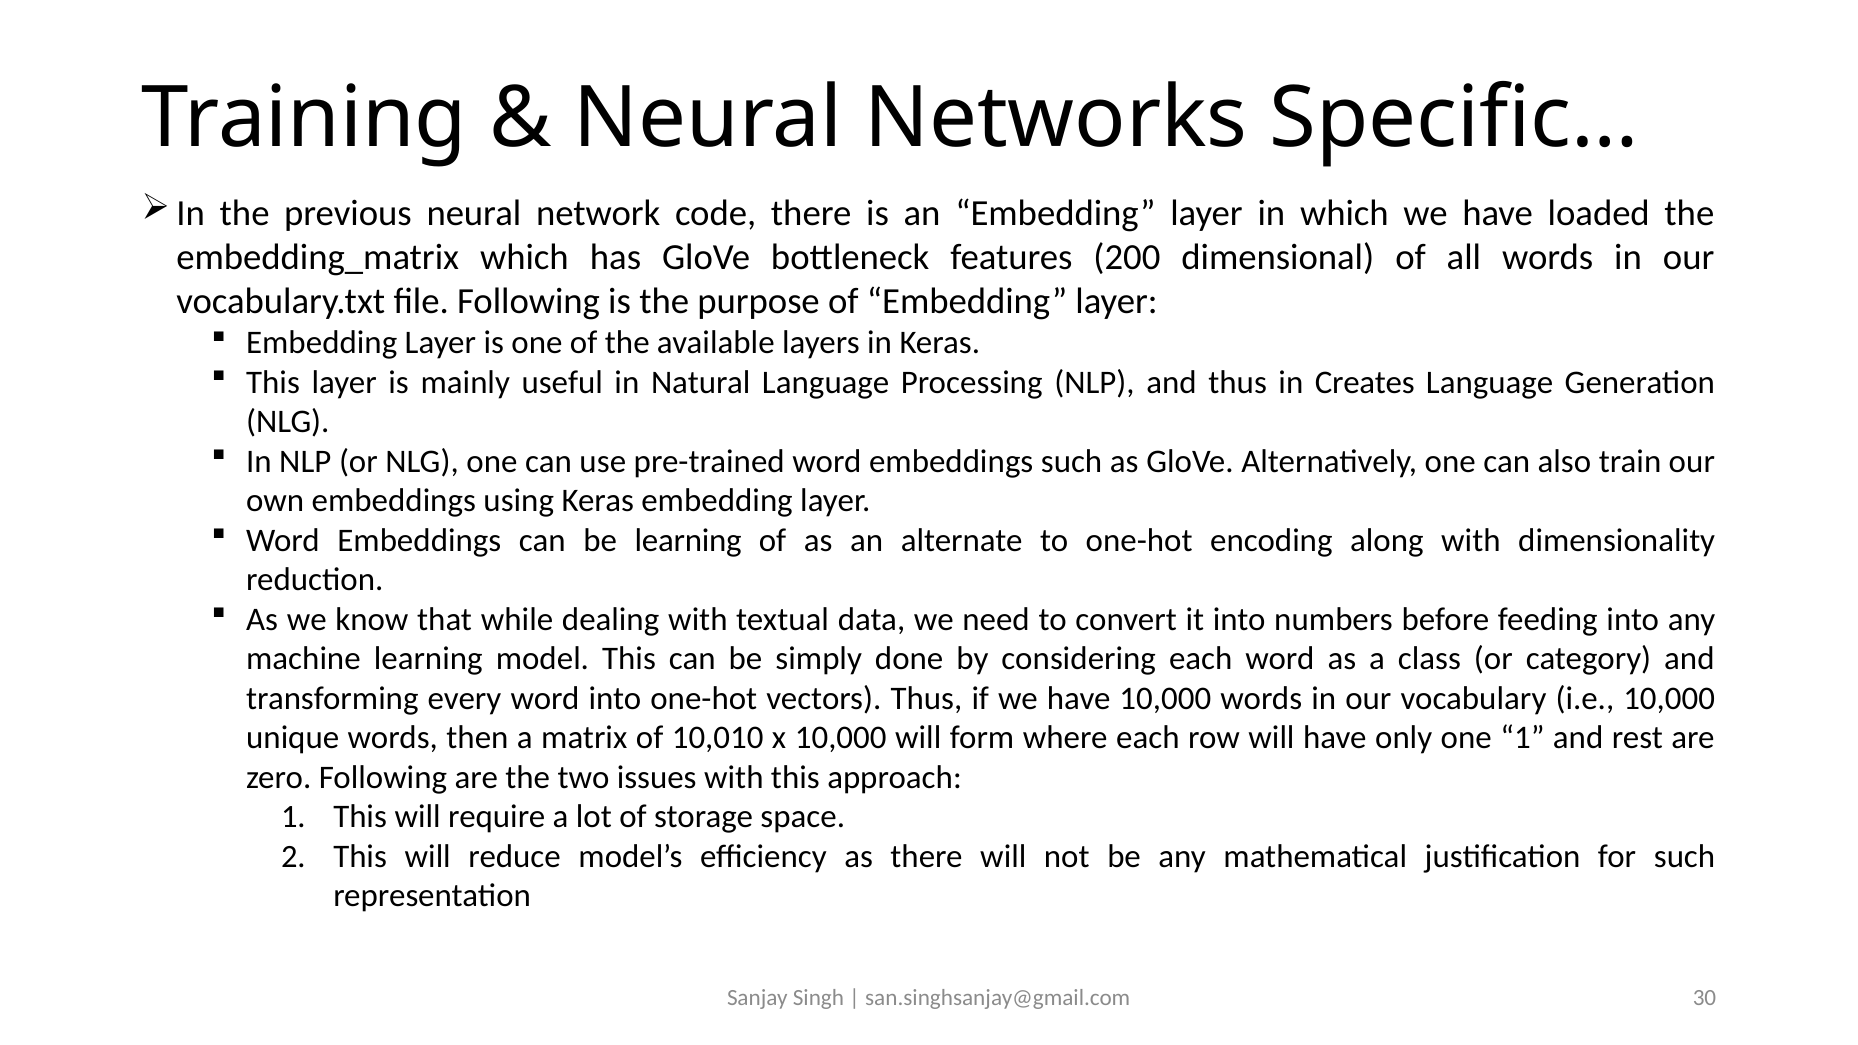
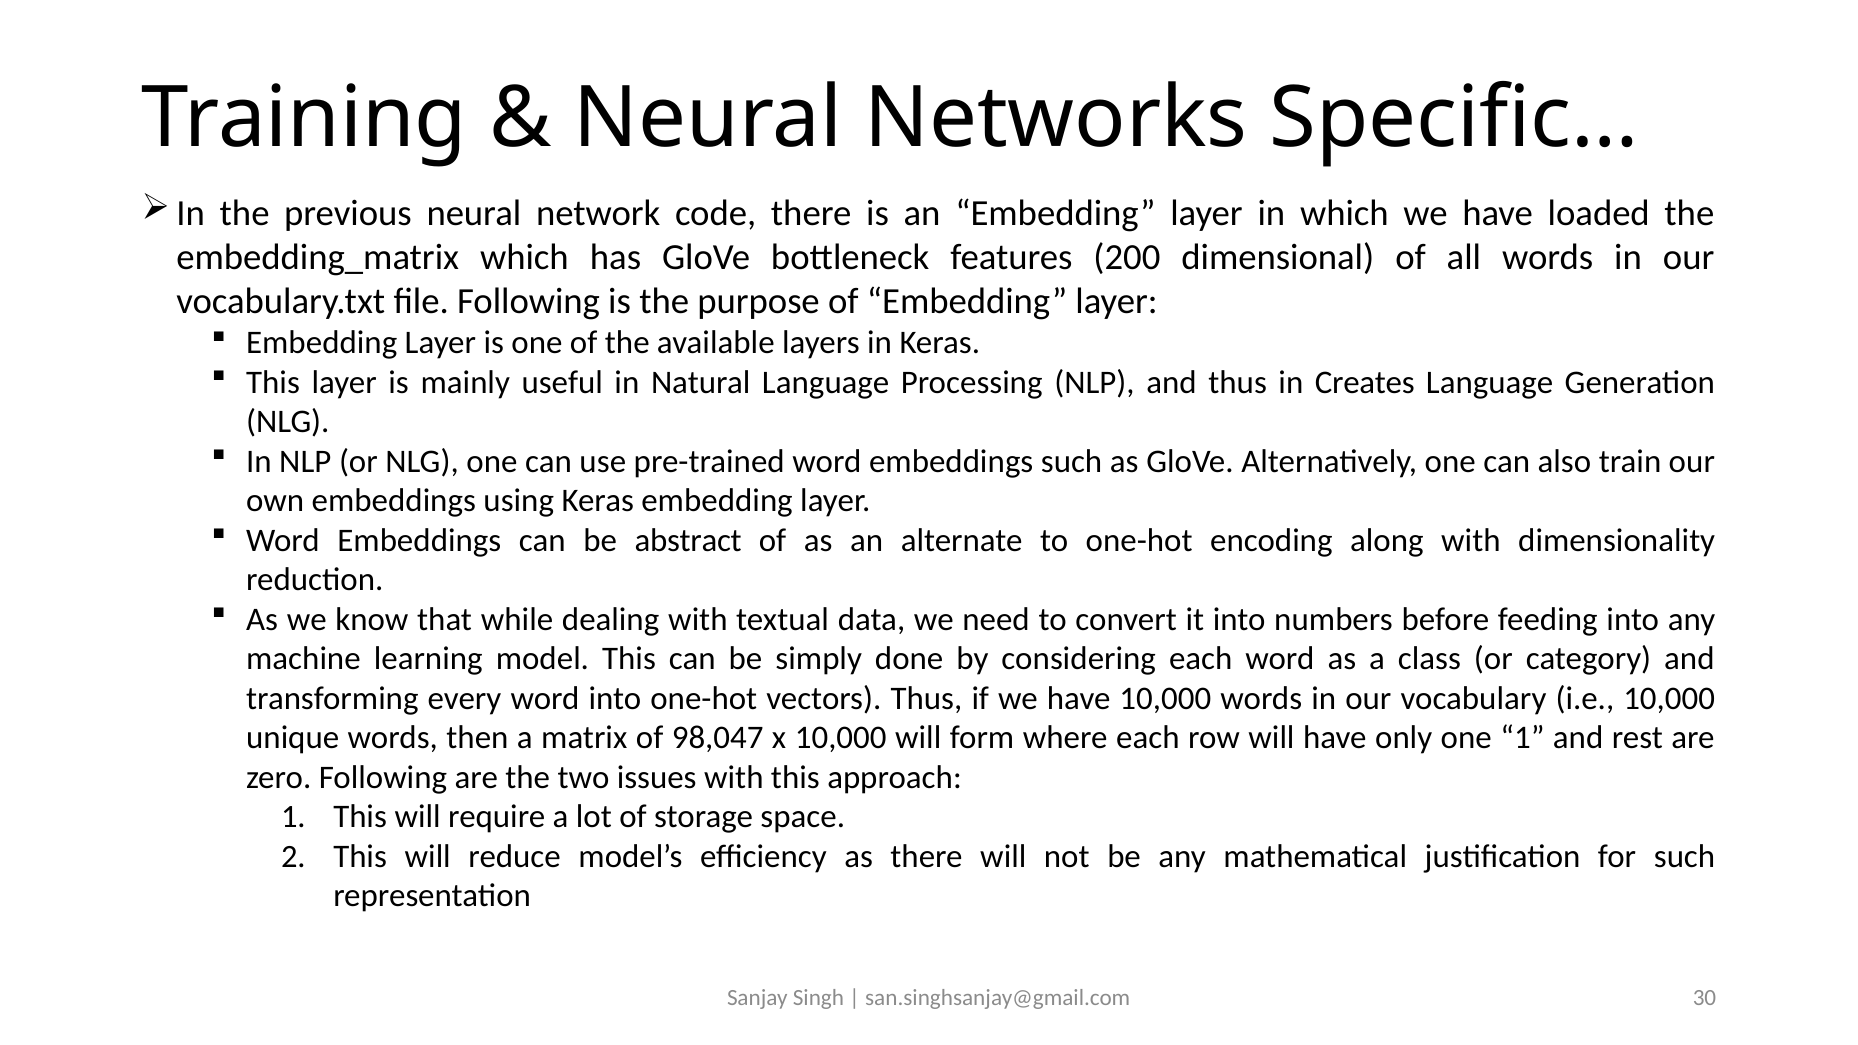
be learning: learning -> abstract
10,010: 10,010 -> 98,047
